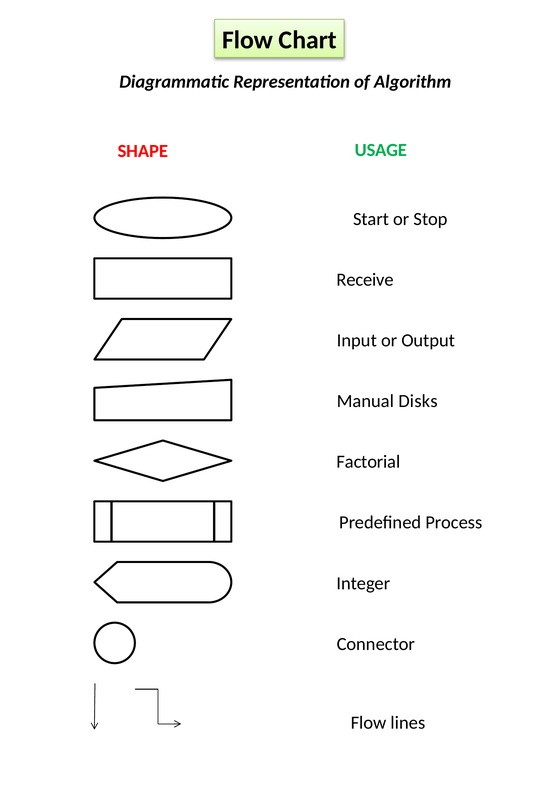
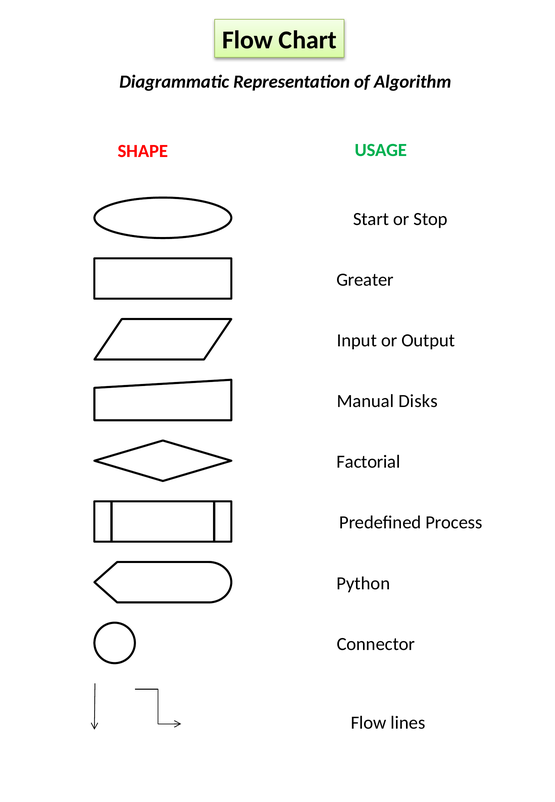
Receive: Receive -> Greater
Integer: Integer -> Python
